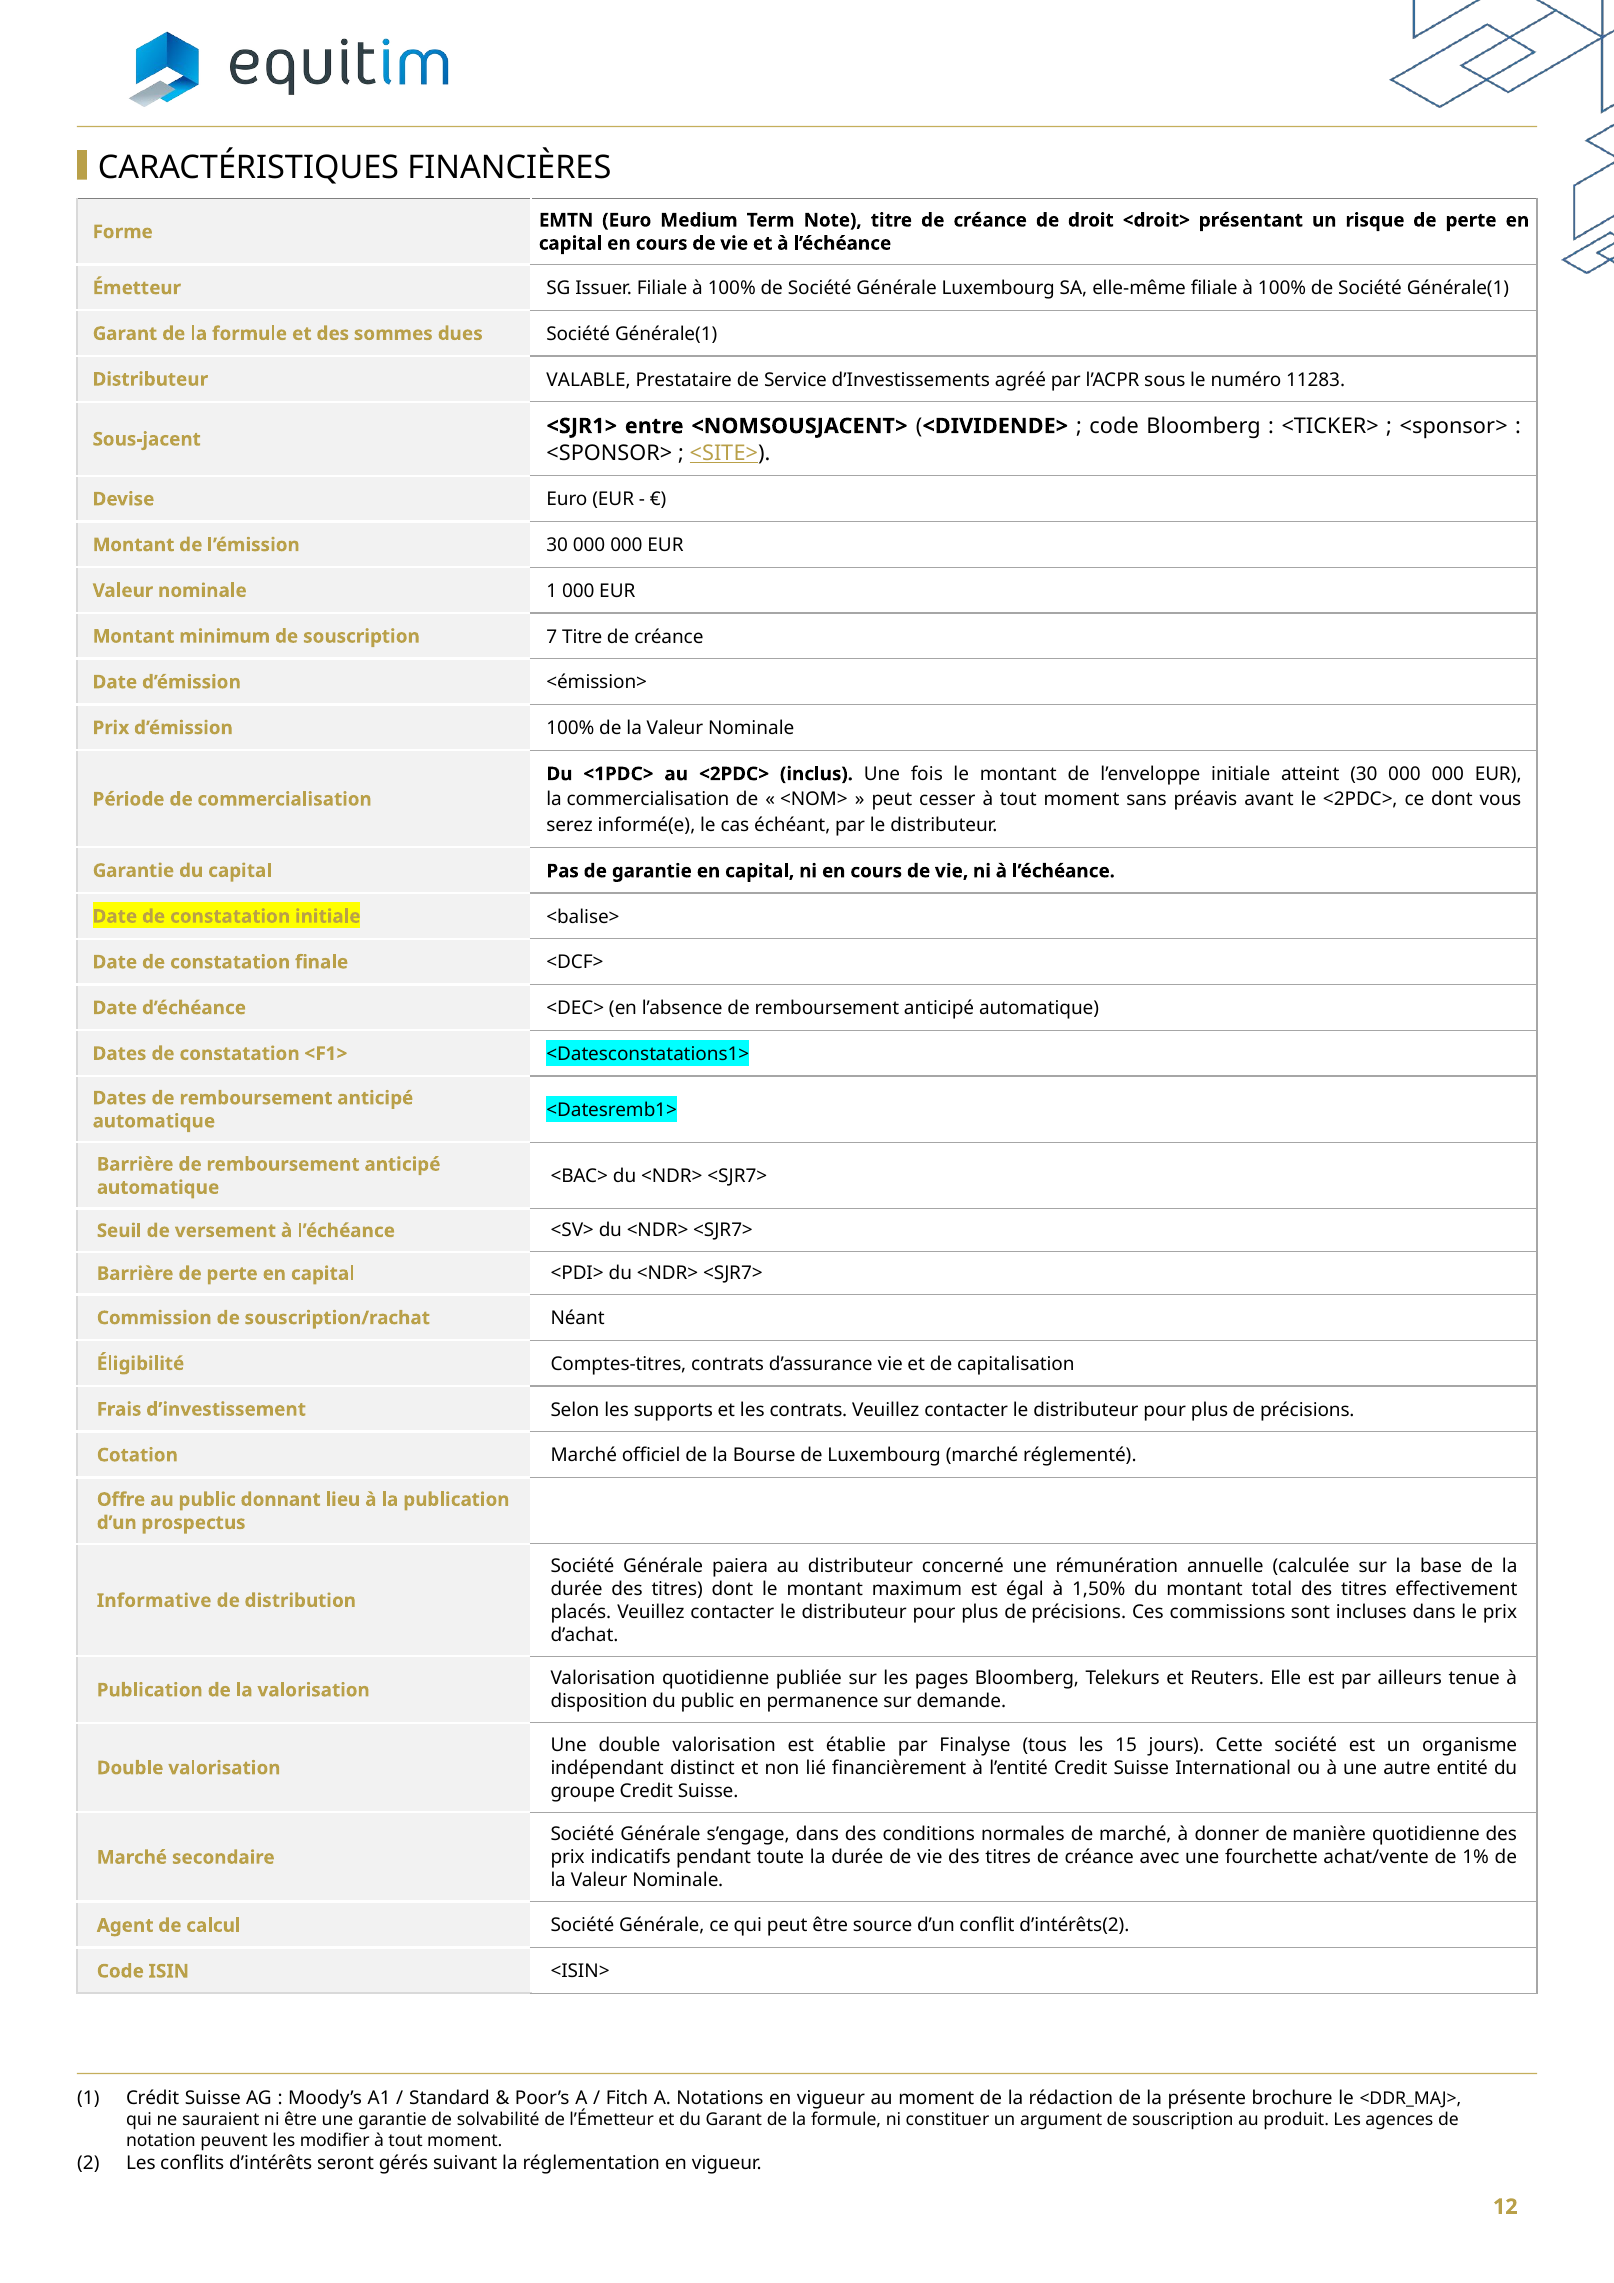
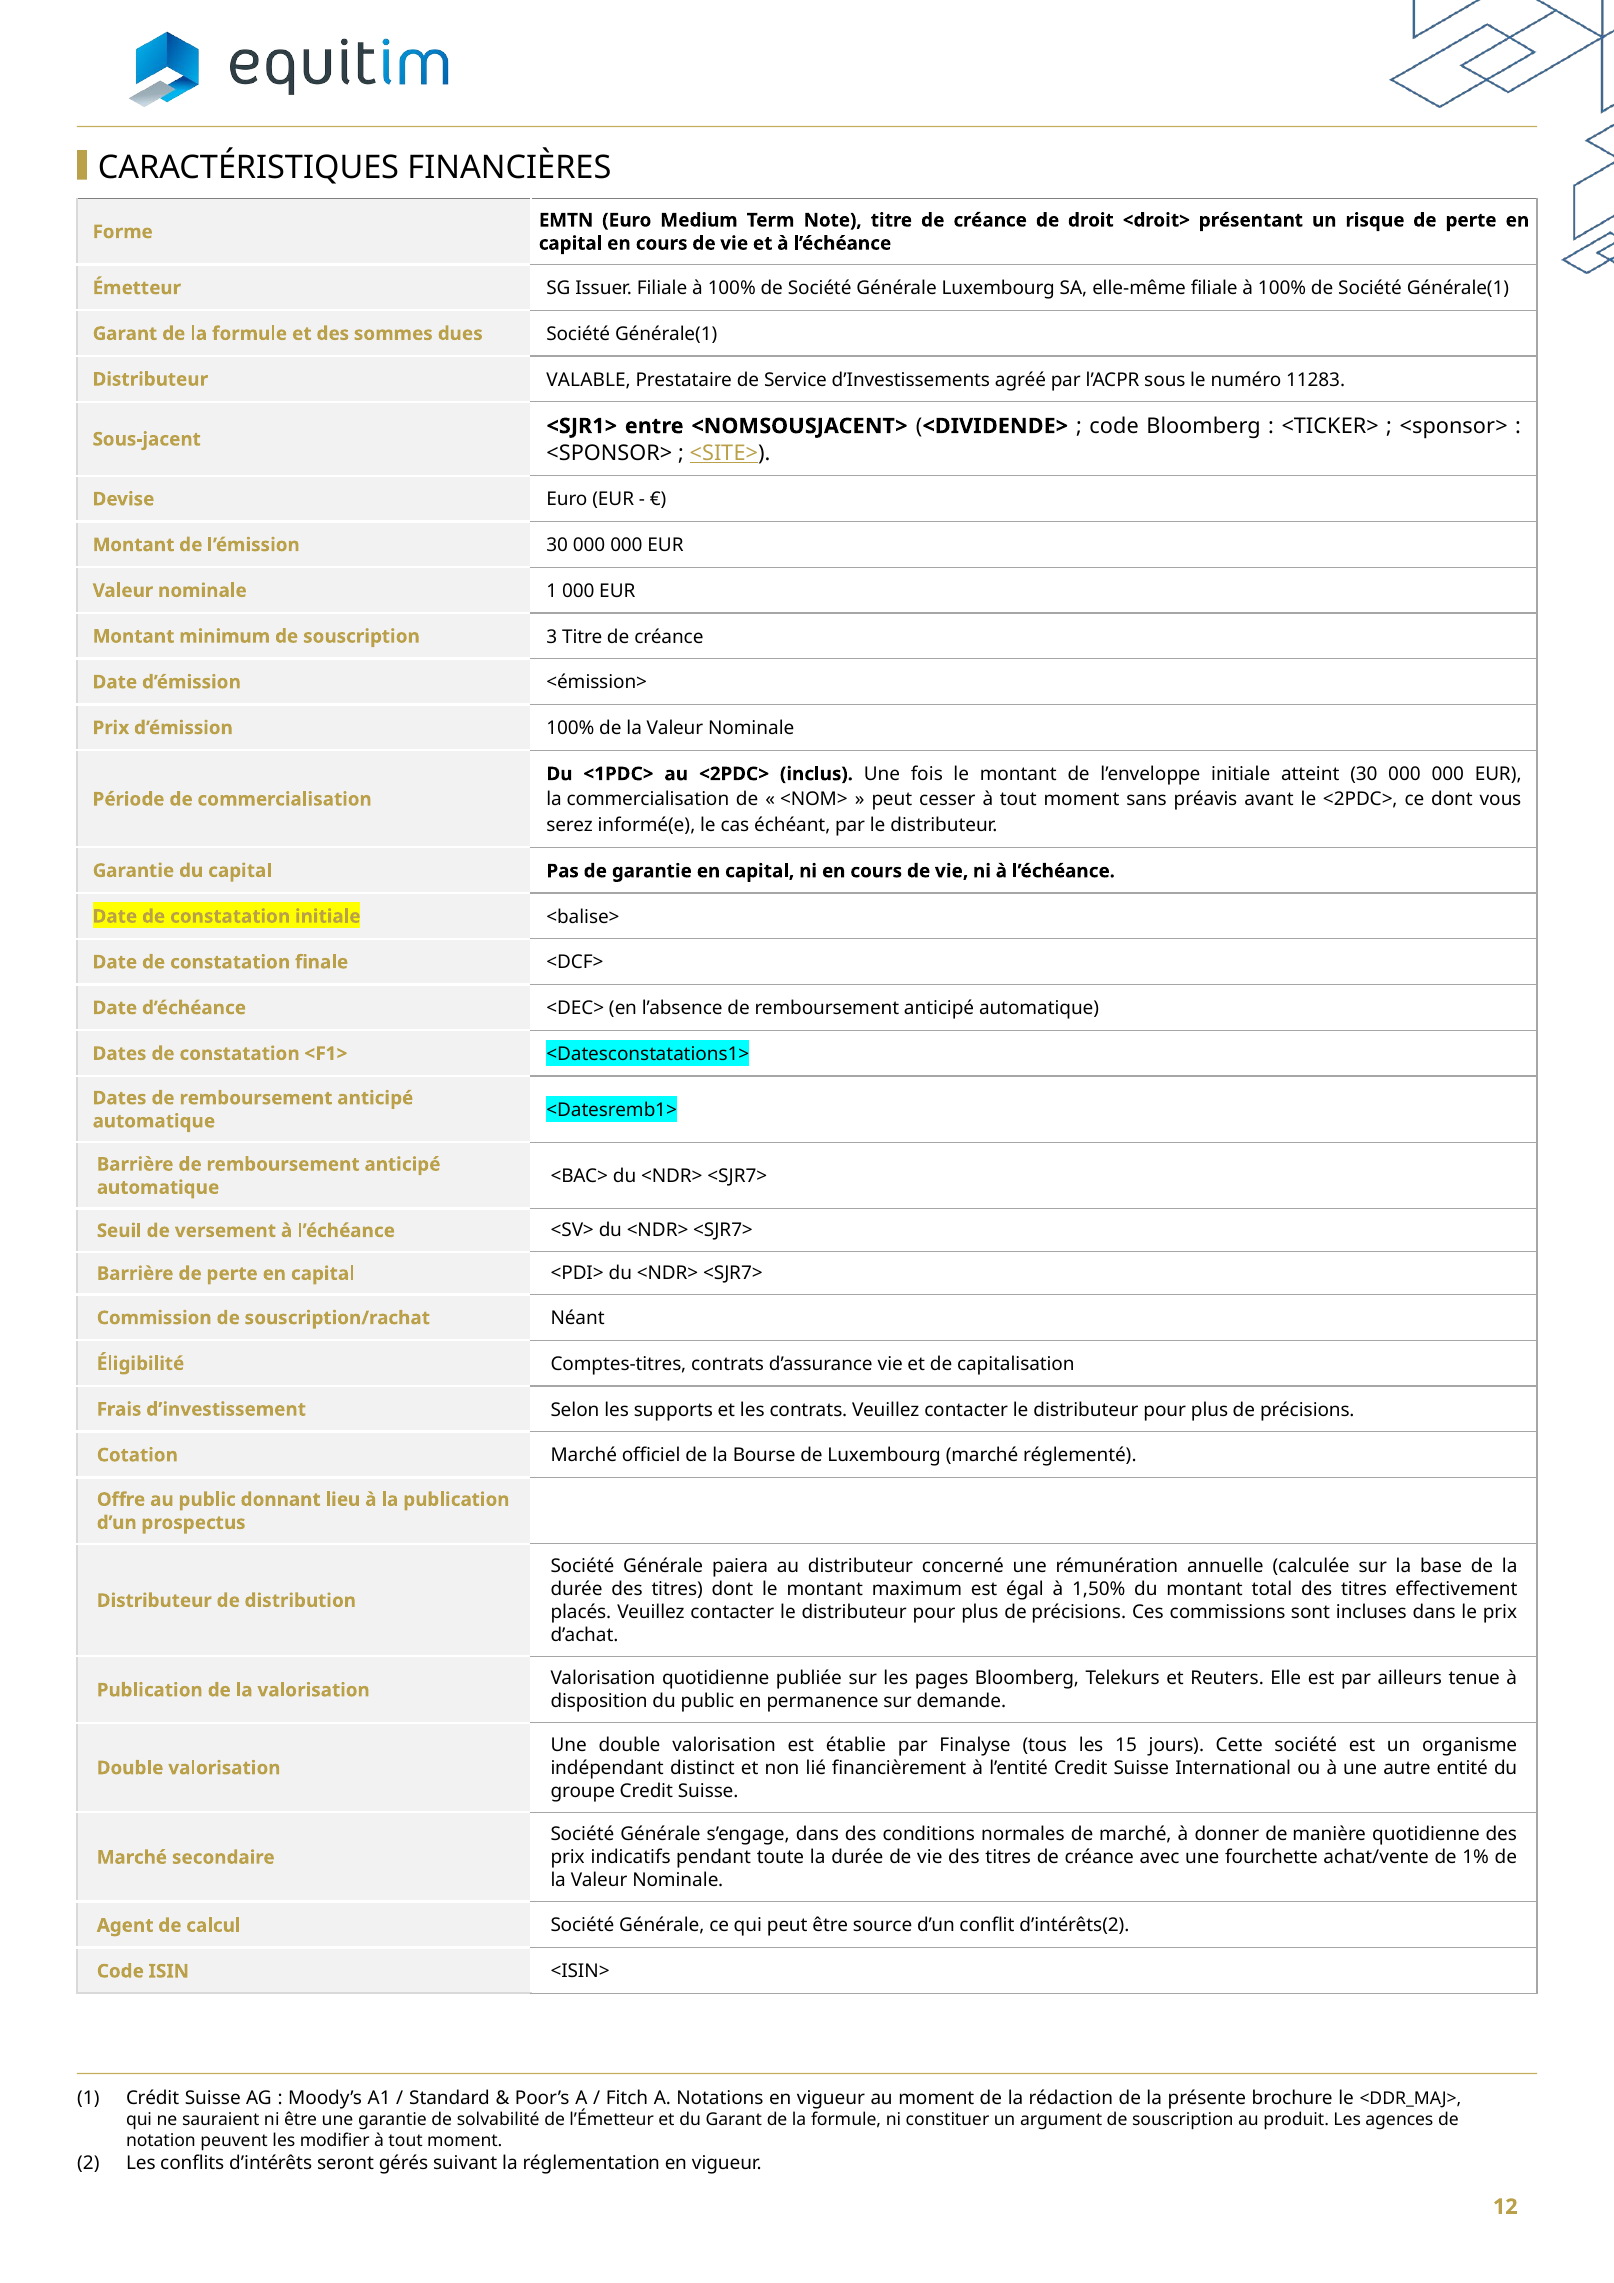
7: 7 -> 3
Informative at (154, 1600): Informative -> Distributeur
